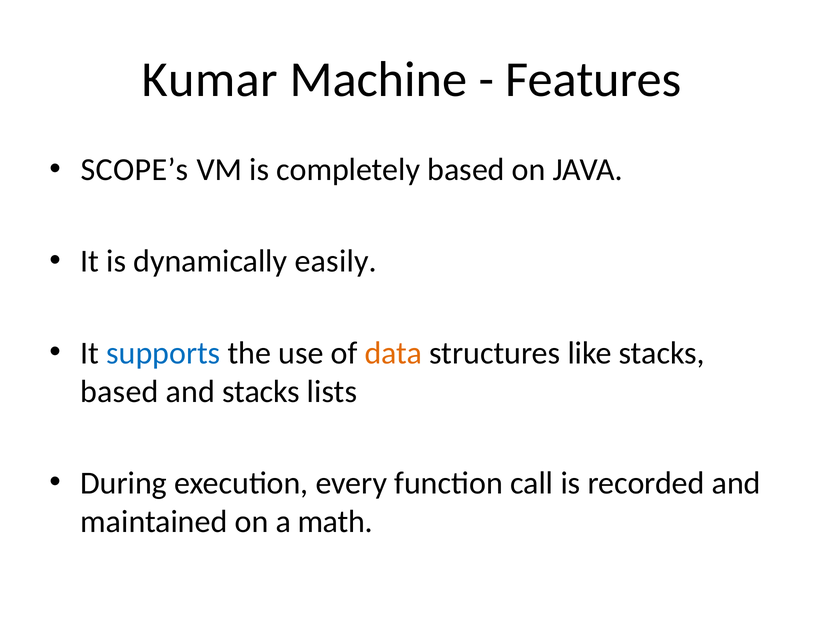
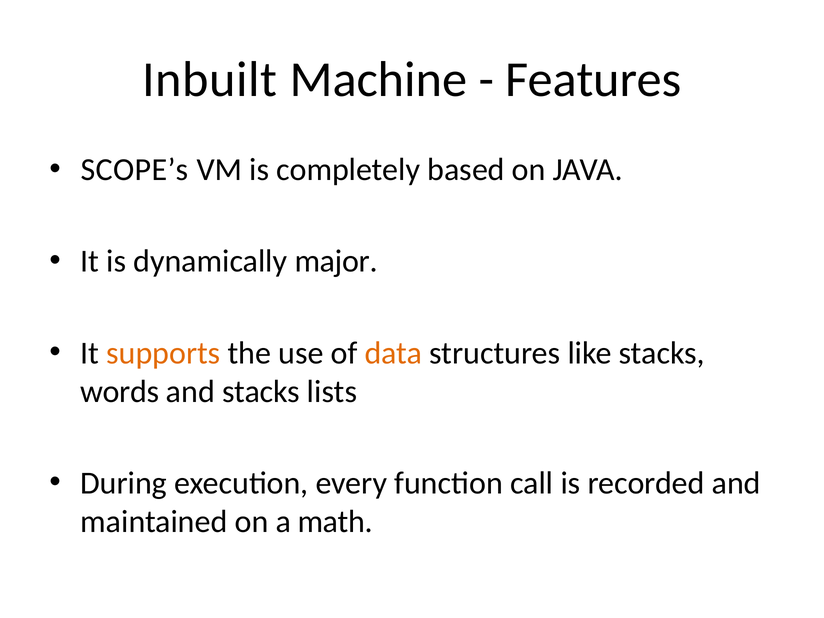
Kumar: Kumar -> Inbuilt
easily: easily -> major
supports colour: blue -> orange
based at (119, 391): based -> words
